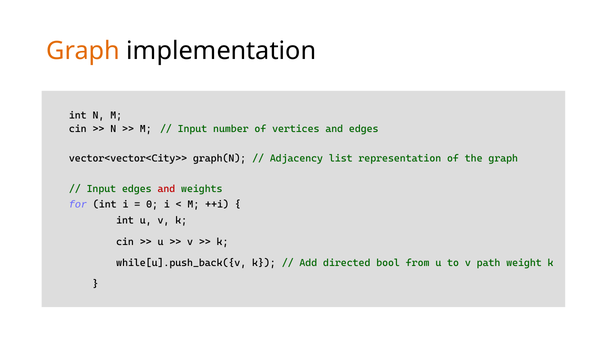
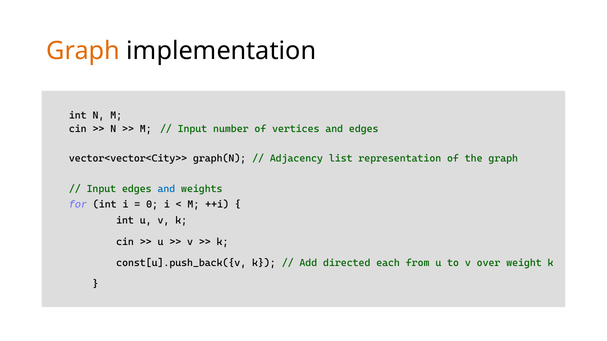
and at (166, 189) colour: red -> blue
while[u].push_back({v: while[u].push_back({v -> const[u].push_back({v
bool: bool -> each
path: path -> over
